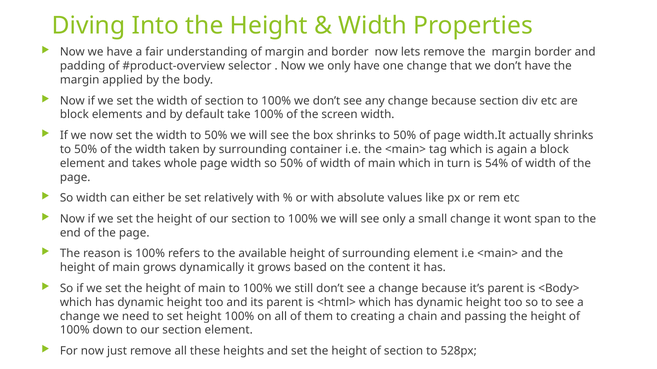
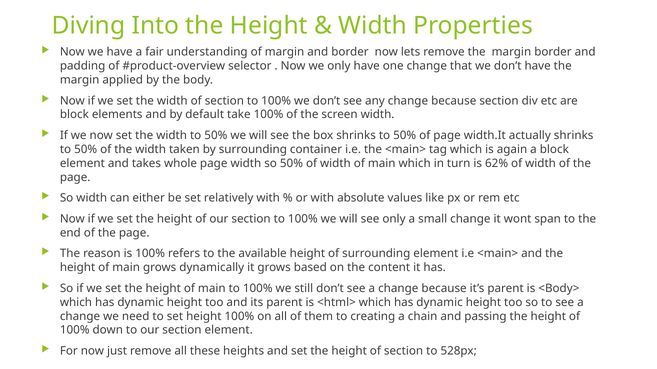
54%: 54% -> 62%
